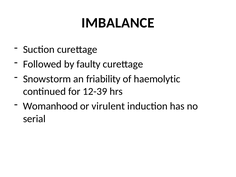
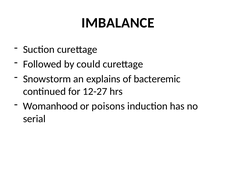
faulty: faulty -> could
friability: friability -> explains
haemolytic: haemolytic -> bacteremic
12-39: 12-39 -> 12-27
virulent: virulent -> poisons
